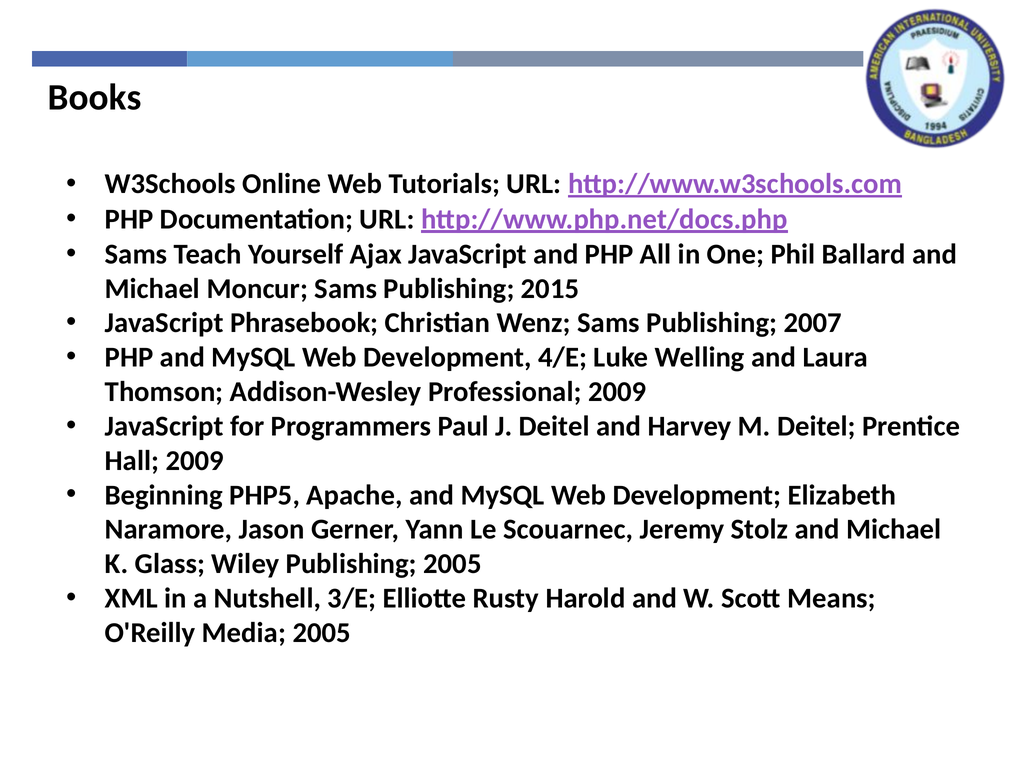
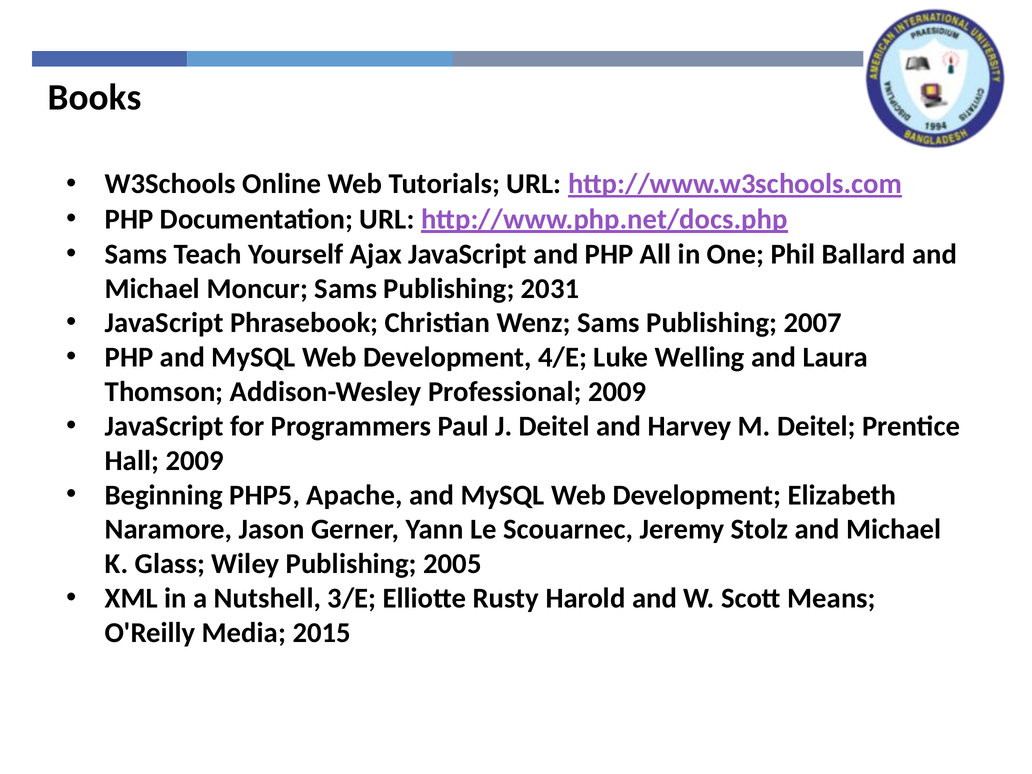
2015: 2015 -> 2031
Media 2005: 2005 -> 2015
